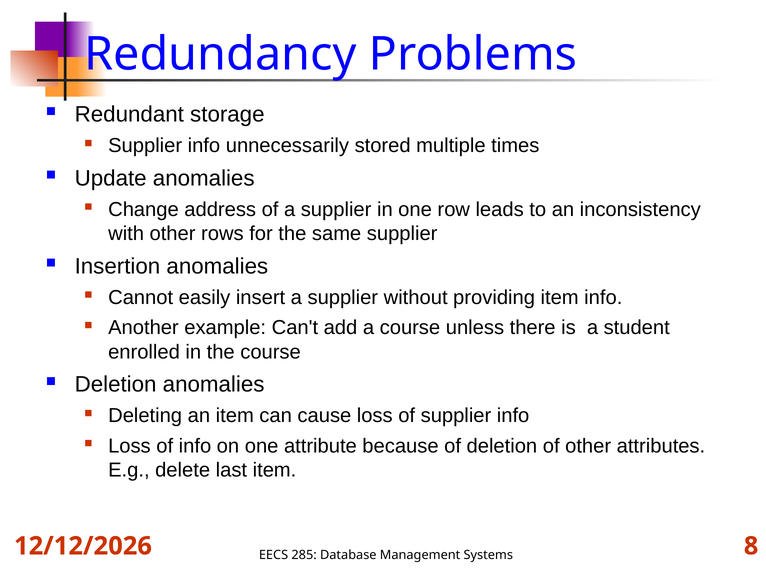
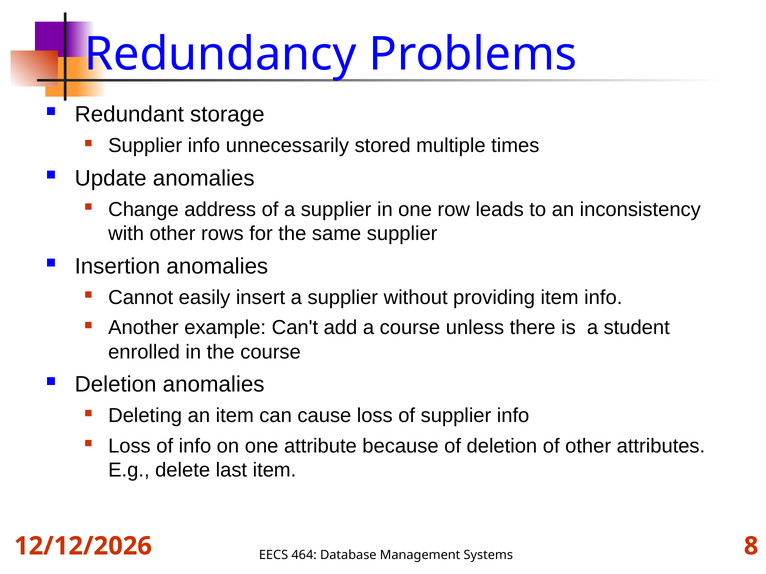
285: 285 -> 464
